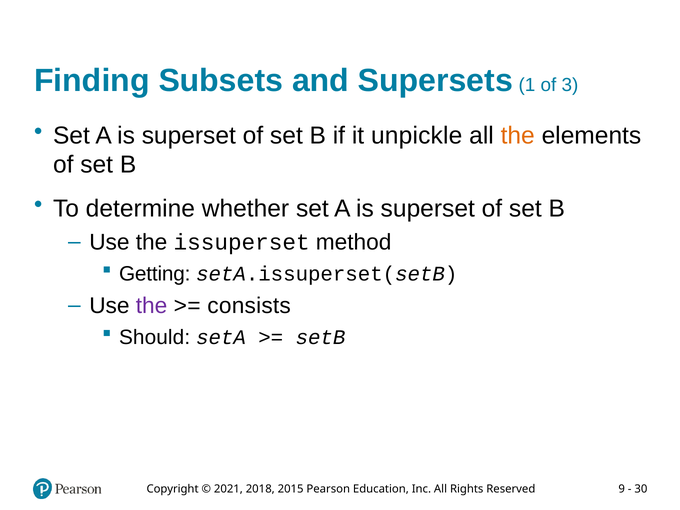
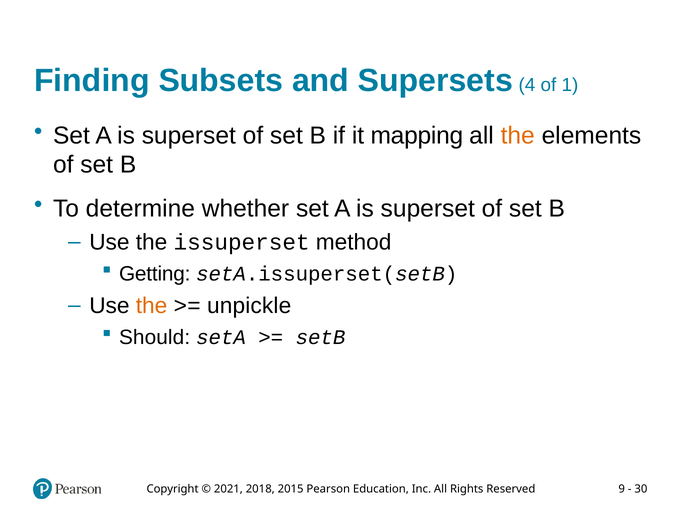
1: 1 -> 4
3: 3 -> 1
unpickle: unpickle -> mapping
the at (152, 306) colour: purple -> orange
consists: consists -> unpickle
